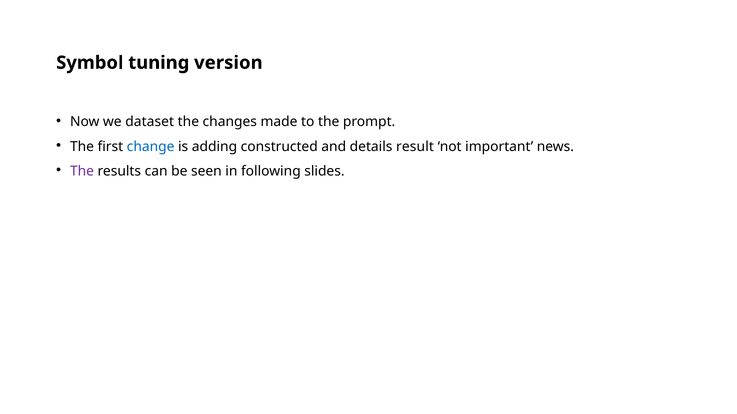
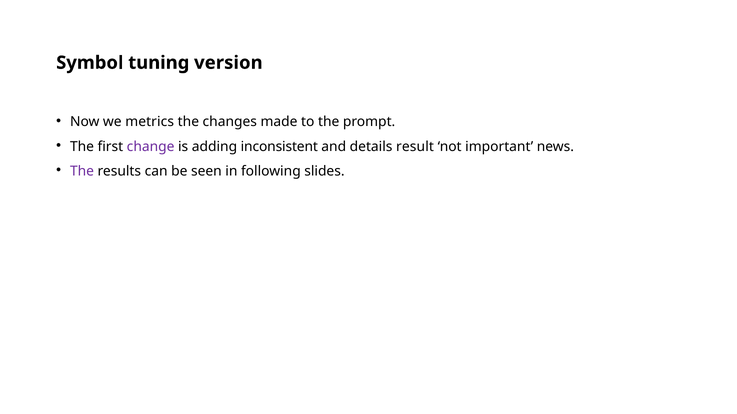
dataset: dataset -> metrics
change colour: blue -> purple
constructed: constructed -> inconsistent
